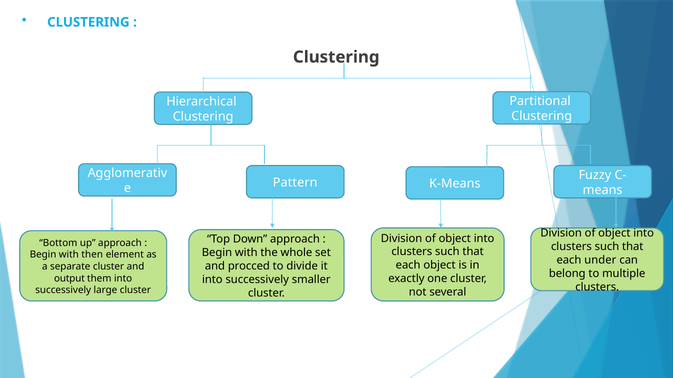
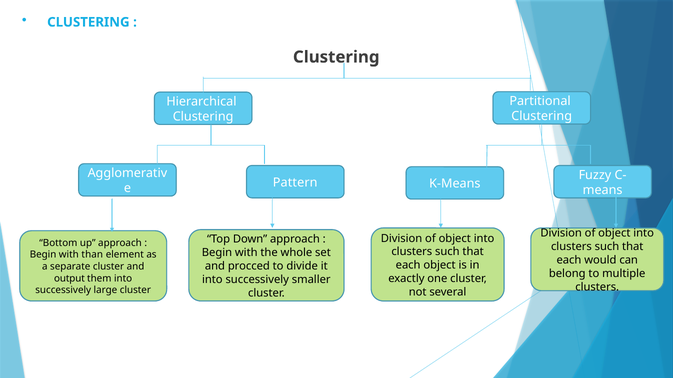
then: then -> than
under: under -> would
